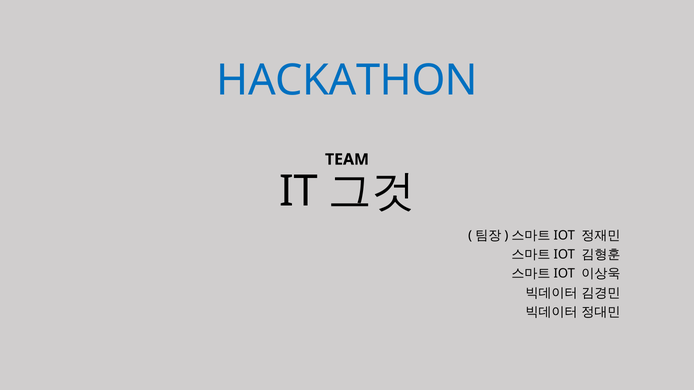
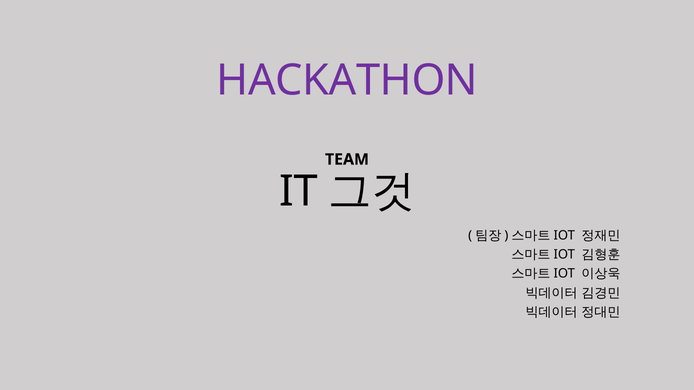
HACKATHON colour: blue -> purple
